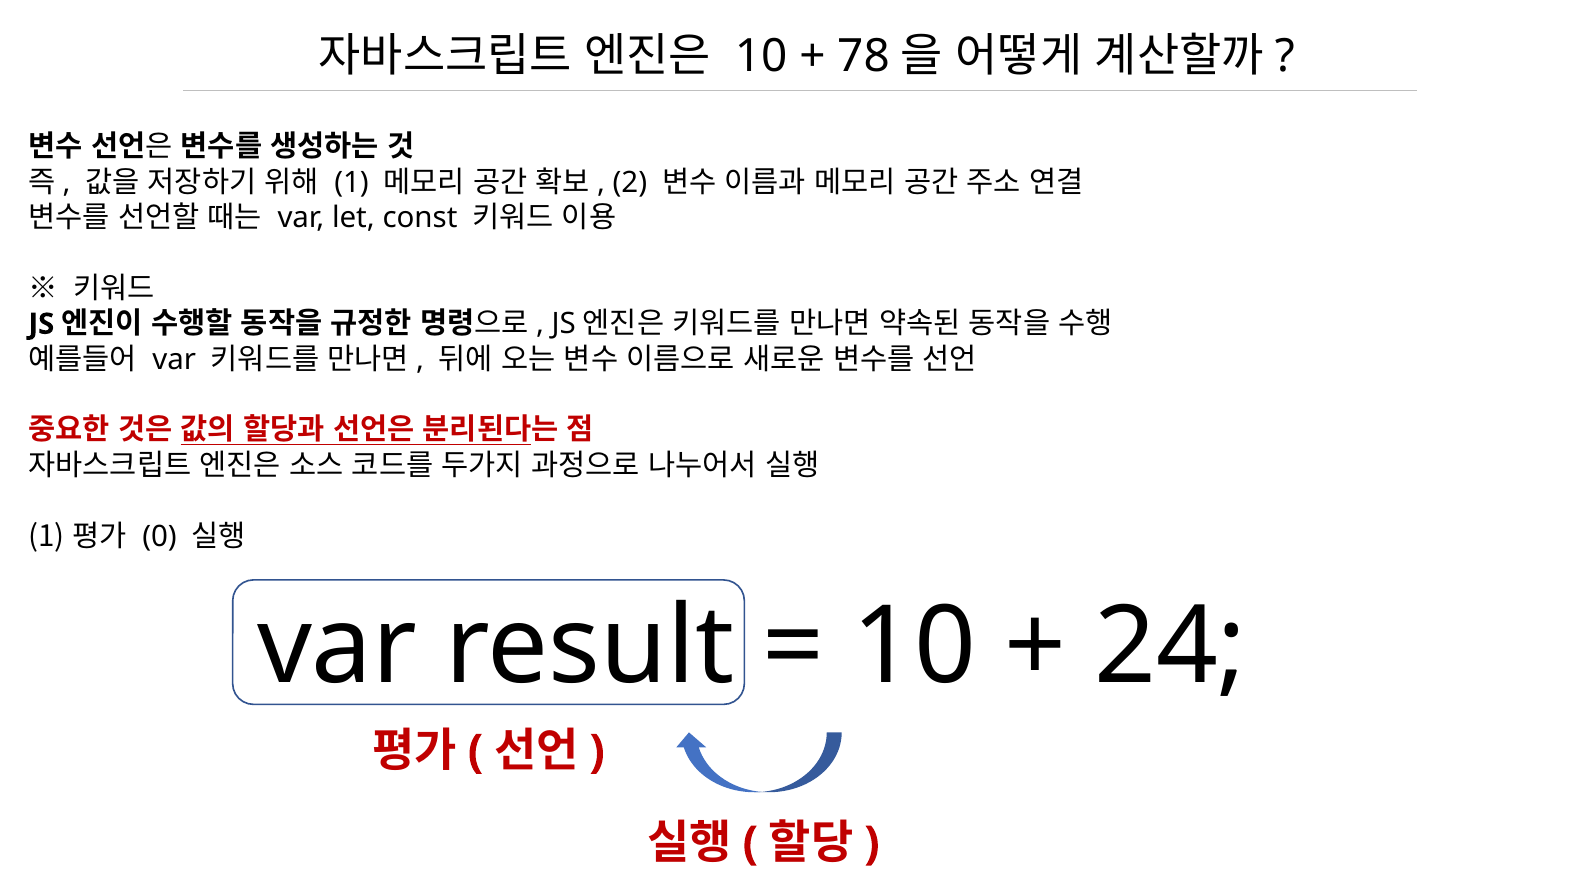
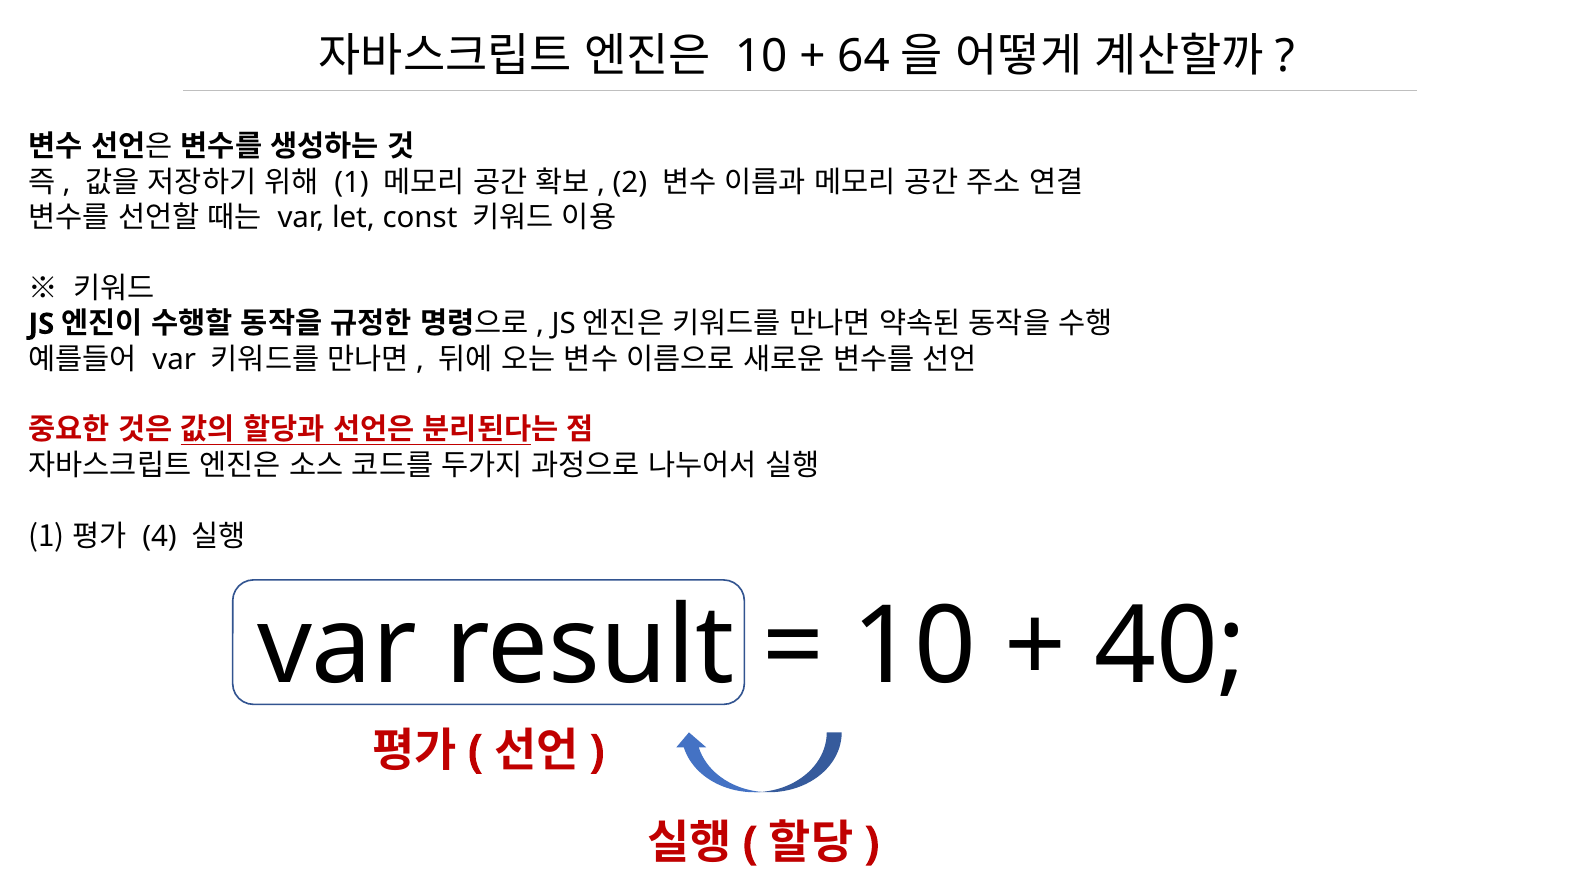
78: 78 -> 64
0: 0 -> 4
24: 24 -> 40
